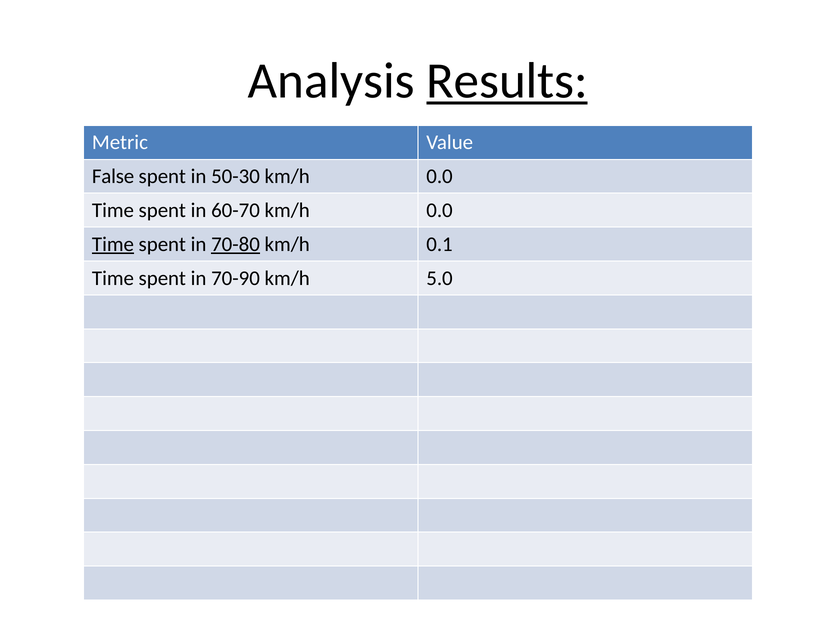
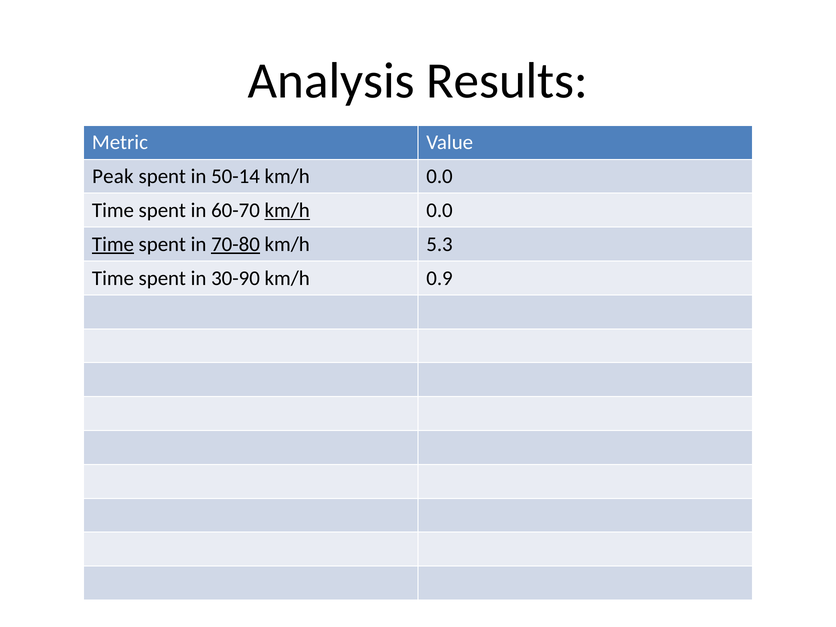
Results underline: present -> none
False: False -> Peak
50-30: 50-30 -> 50-14
km/h at (287, 210) underline: none -> present
0.1: 0.1 -> 5.3
70-90: 70-90 -> 30-90
5.0: 5.0 -> 0.9
